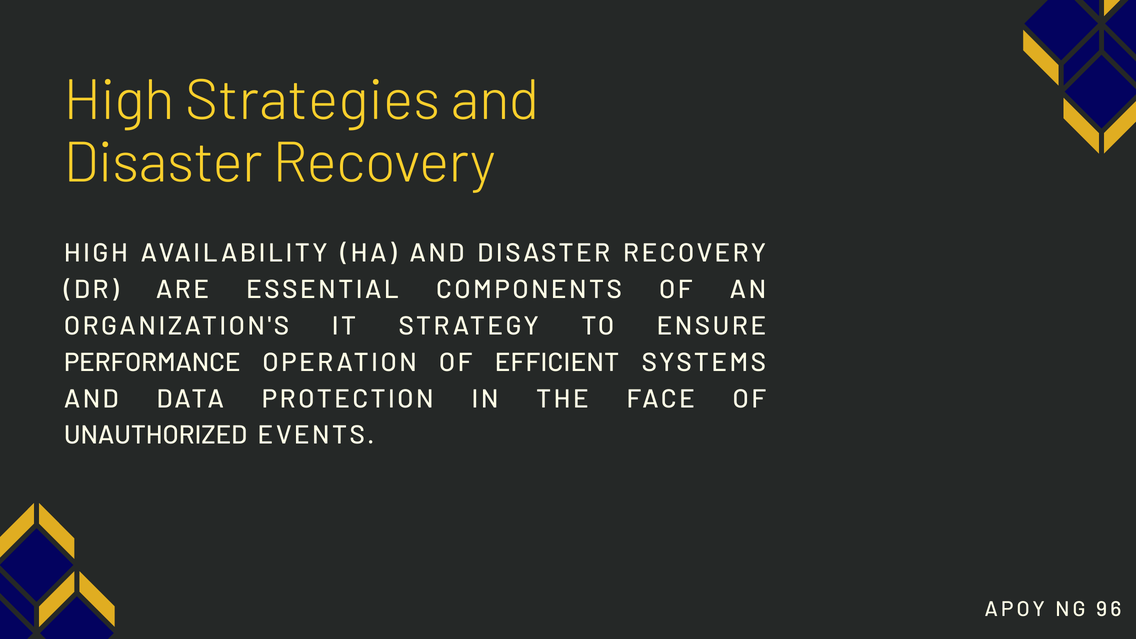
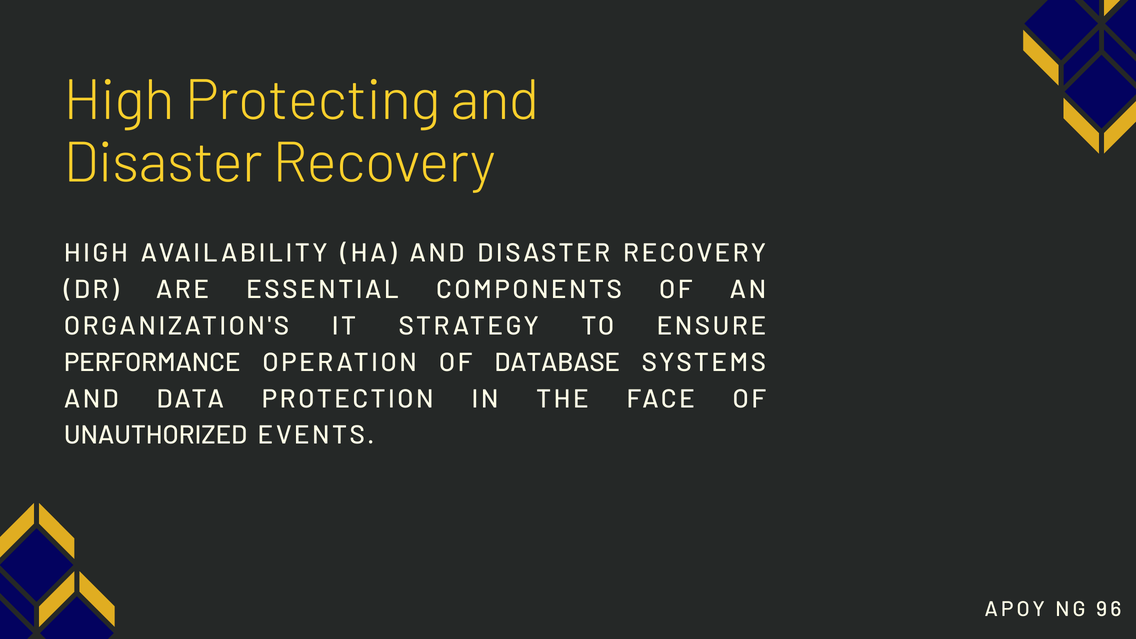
Strategies: Strategies -> Protecting
EFFICIENT: EFFICIENT -> DATABASE
